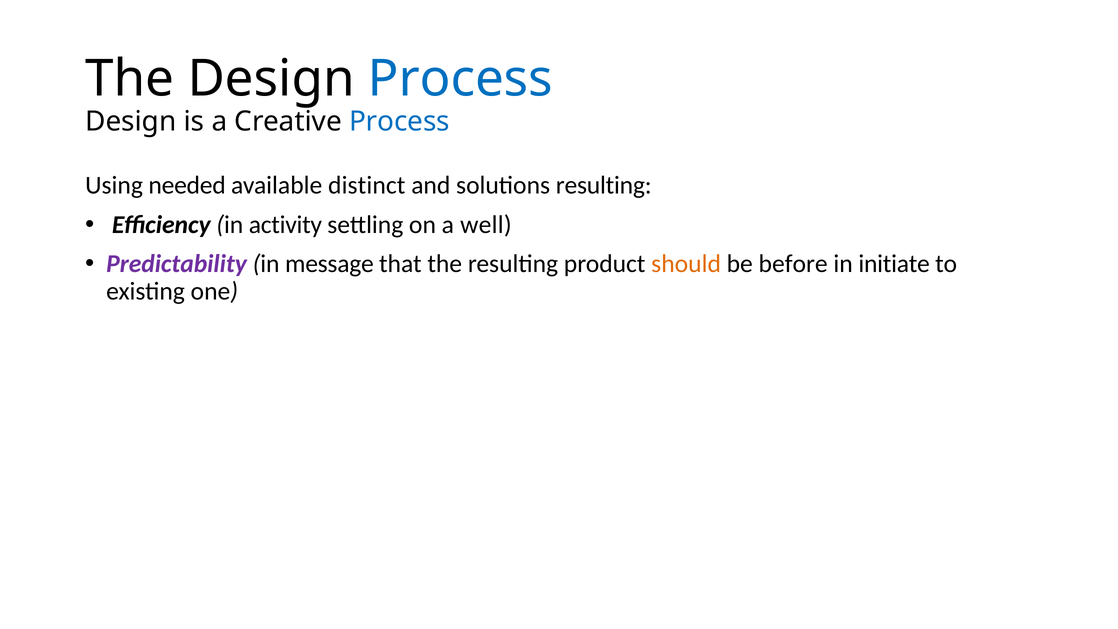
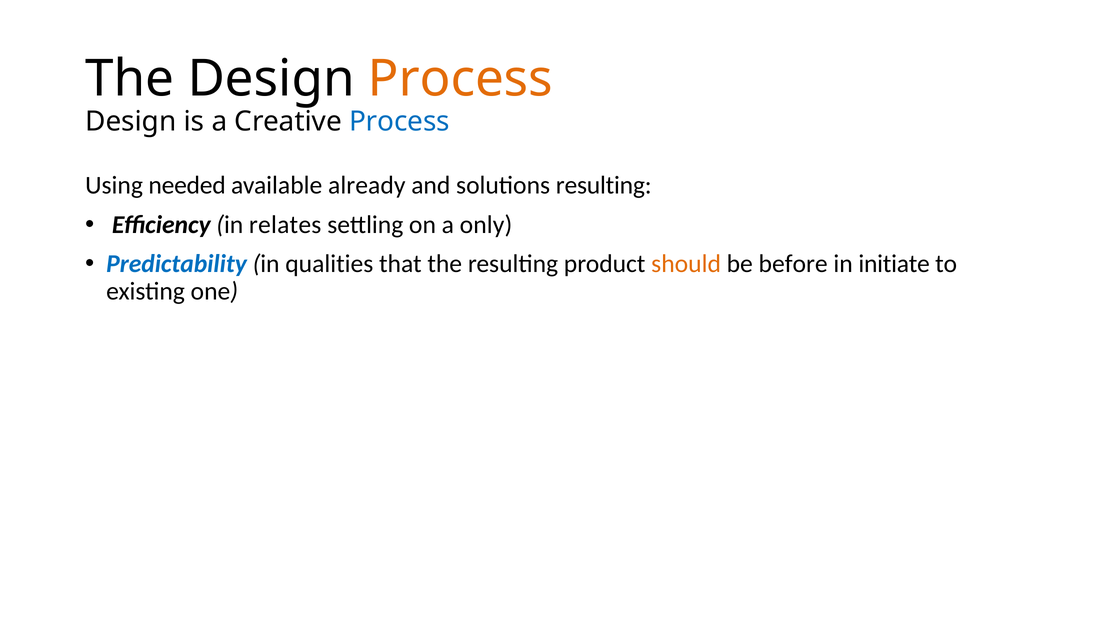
Process at (460, 79) colour: blue -> orange
distinct: distinct -> already
activity: activity -> relates
well: well -> only
Predictability colour: purple -> blue
message: message -> qualities
